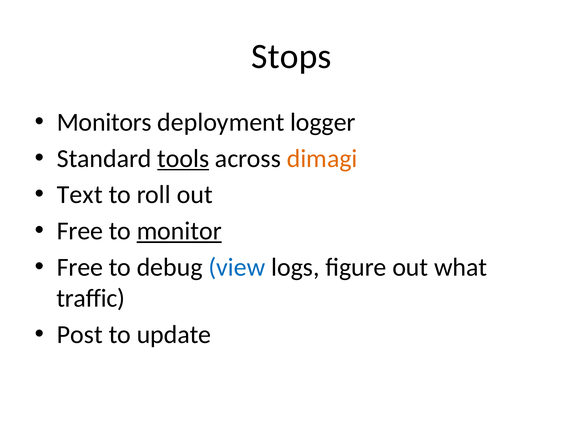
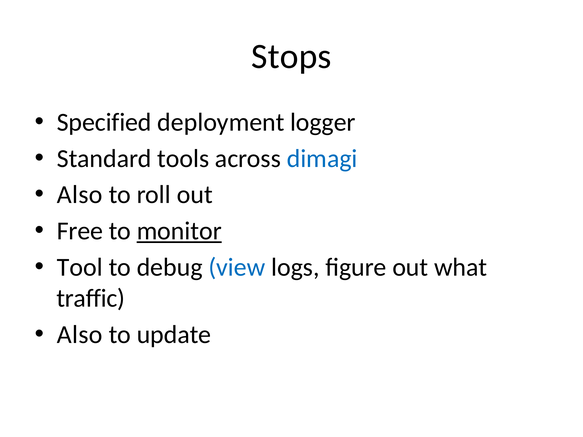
Monitors: Monitors -> Specified
tools underline: present -> none
dimagi colour: orange -> blue
Text at (80, 195): Text -> Also
Free at (80, 267): Free -> Tool
Post at (80, 335): Post -> Also
